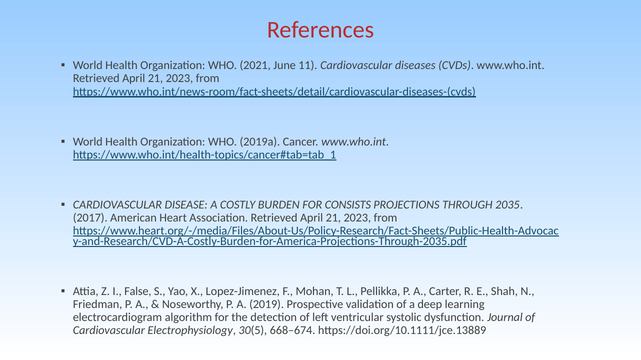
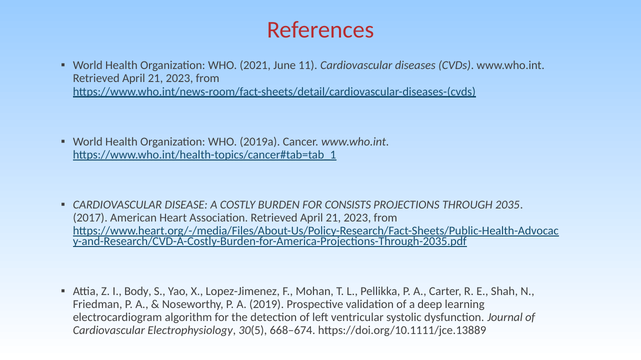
False: False -> Body
